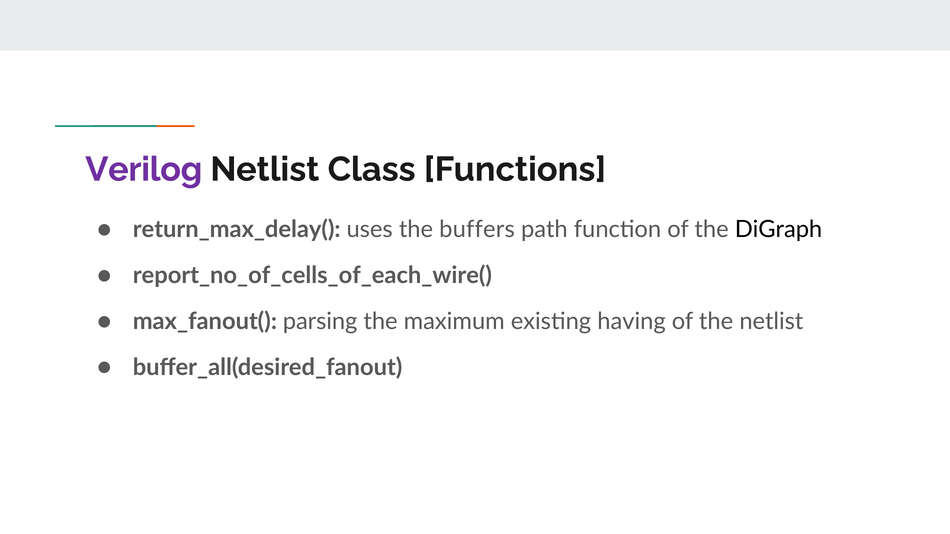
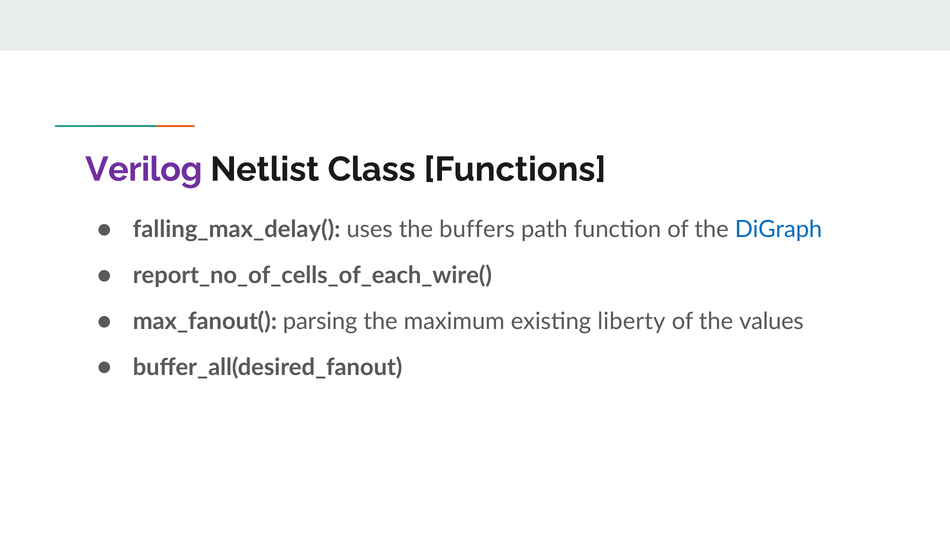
return_max_delay(: return_max_delay( -> falling_max_delay(
DiGraph colour: black -> blue
having: having -> liberty
the netlist: netlist -> values
